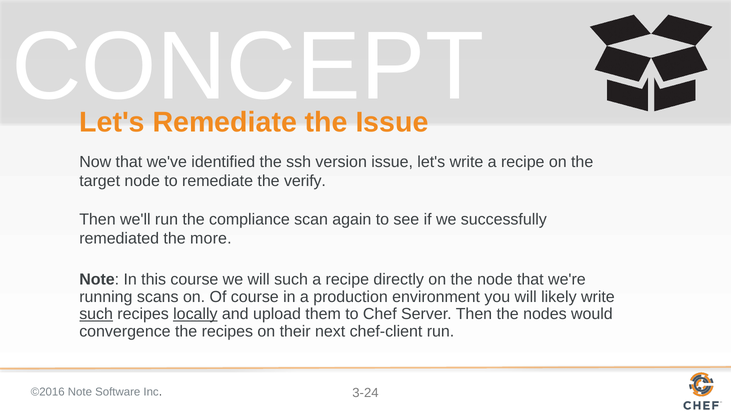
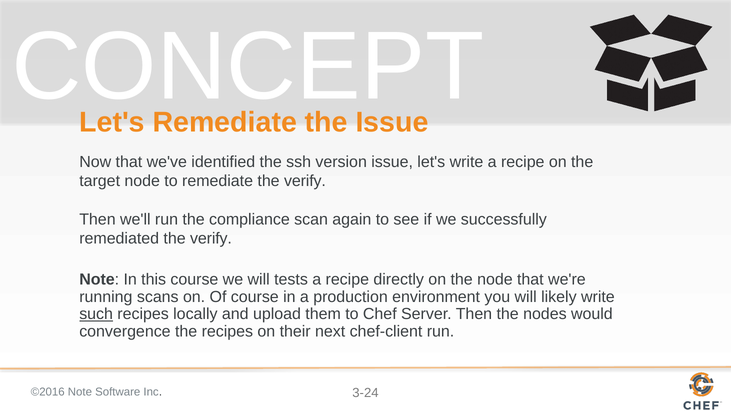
remediated the more: more -> verify
will such: such -> tests
locally underline: present -> none
